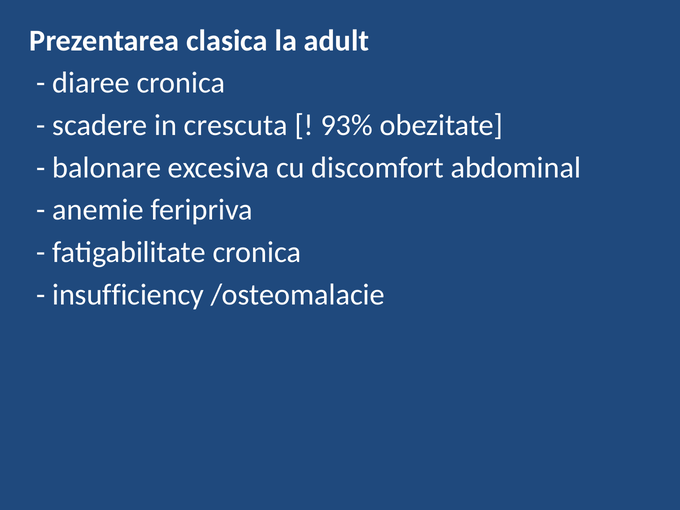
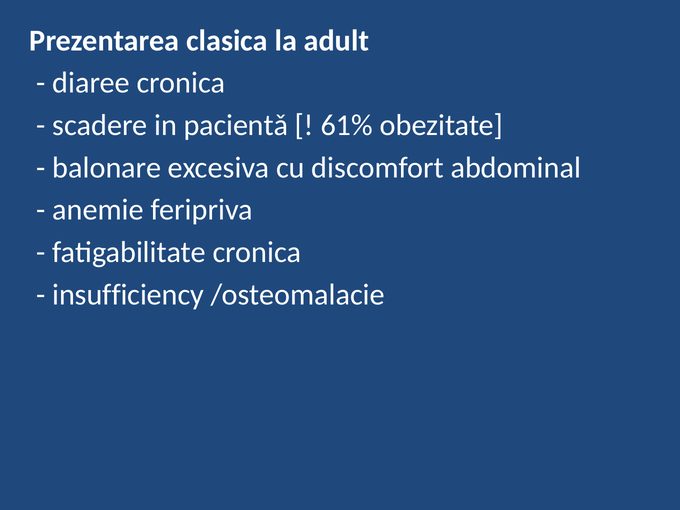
crescuta: crescuta -> pacientǎ
93%: 93% -> 61%
